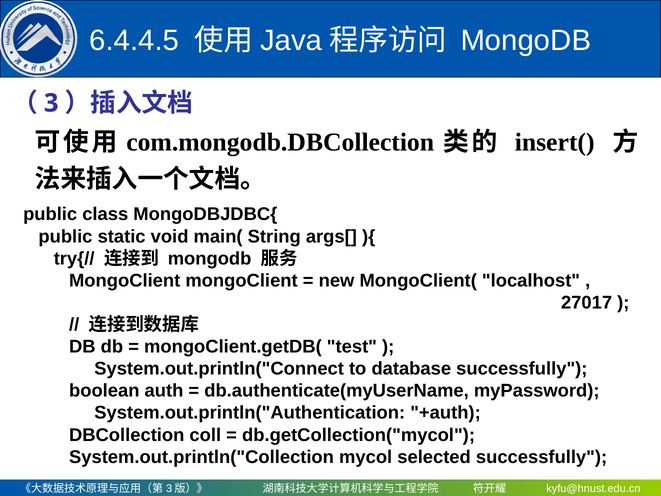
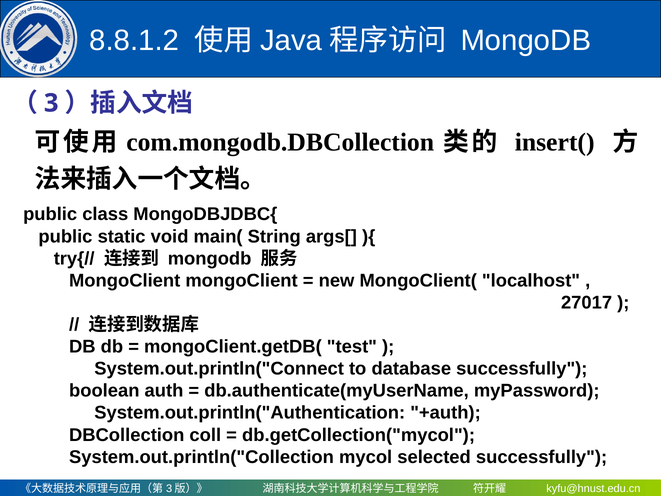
6.4.4.5: 6.4.4.5 -> 8.8.1.2
